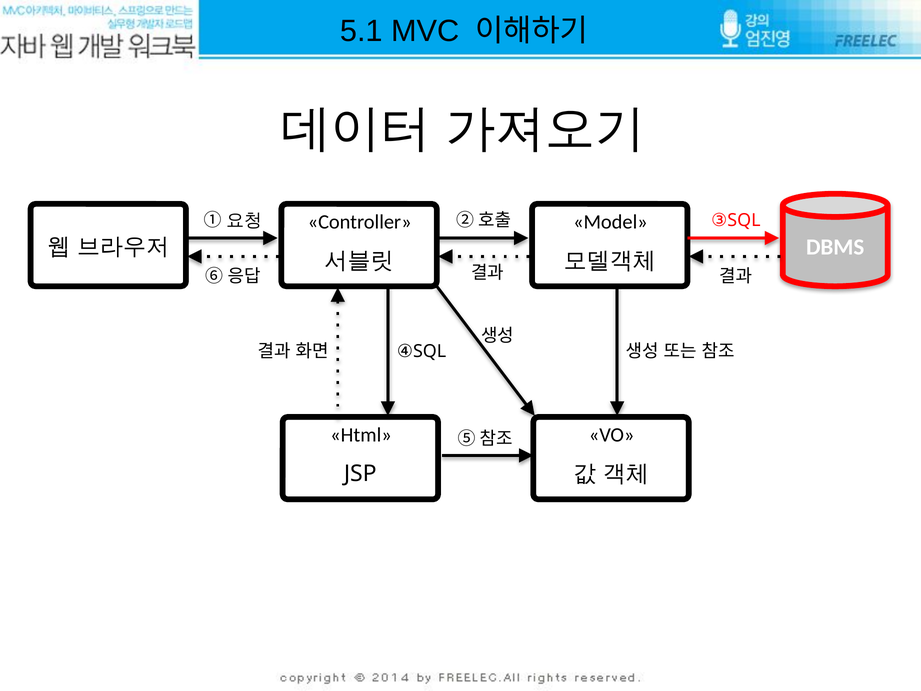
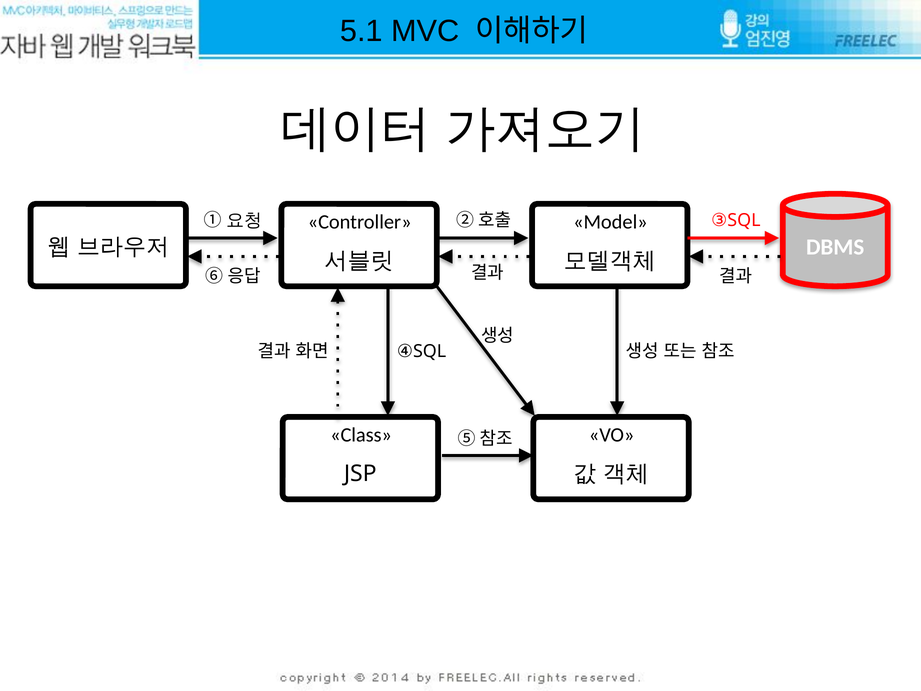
Html: Html -> Class
